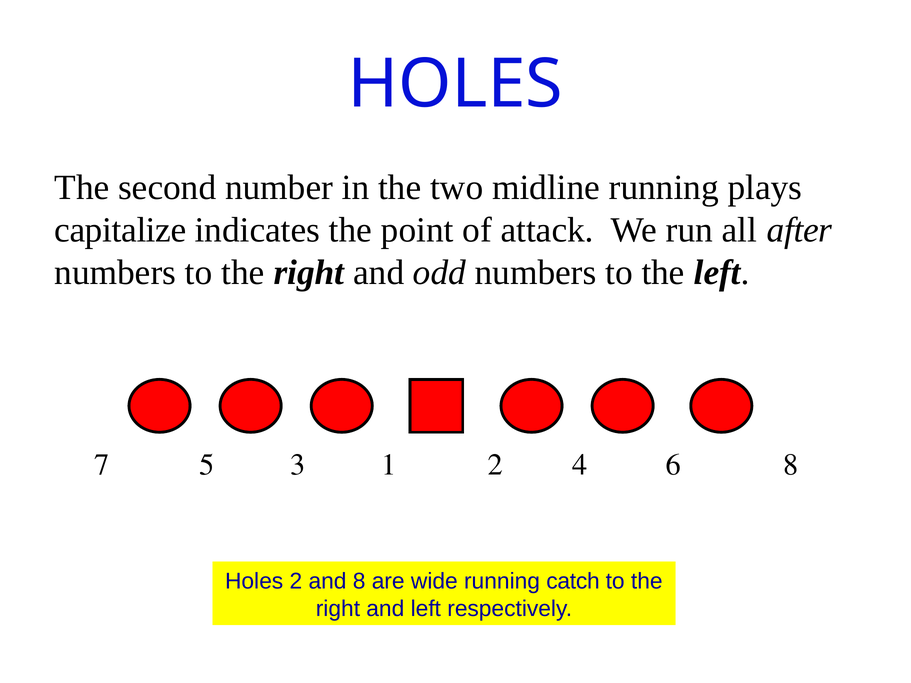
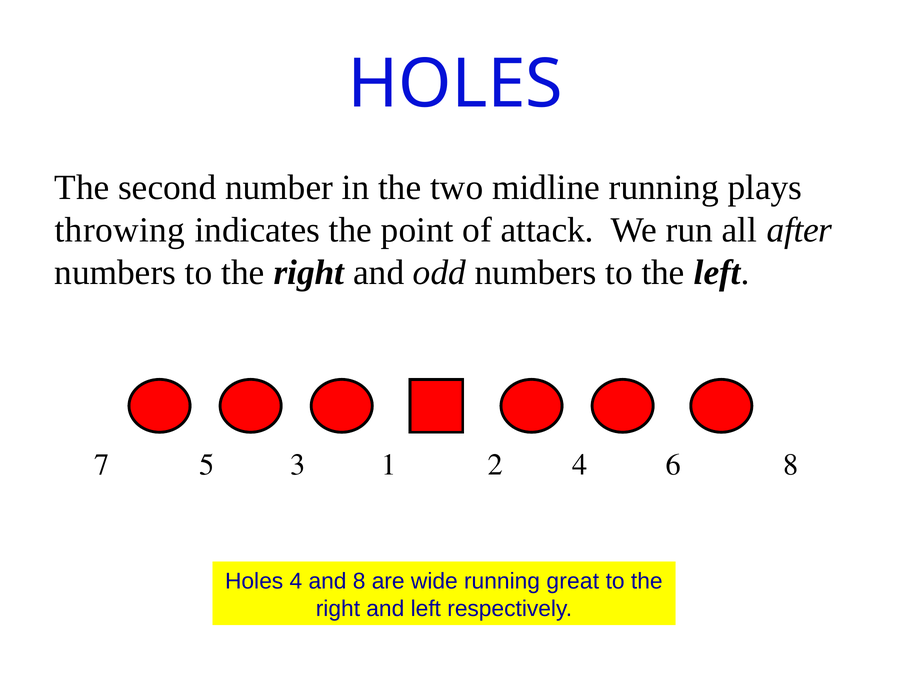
capitalize: capitalize -> throwing
Holes 2: 2 -> 4
catch: catch -> great
